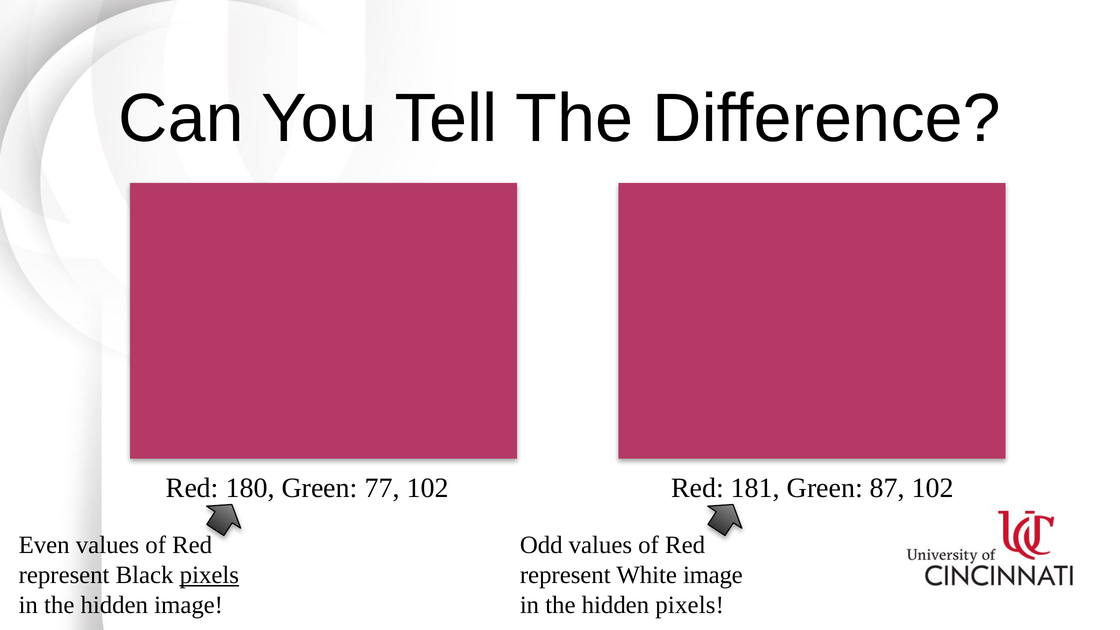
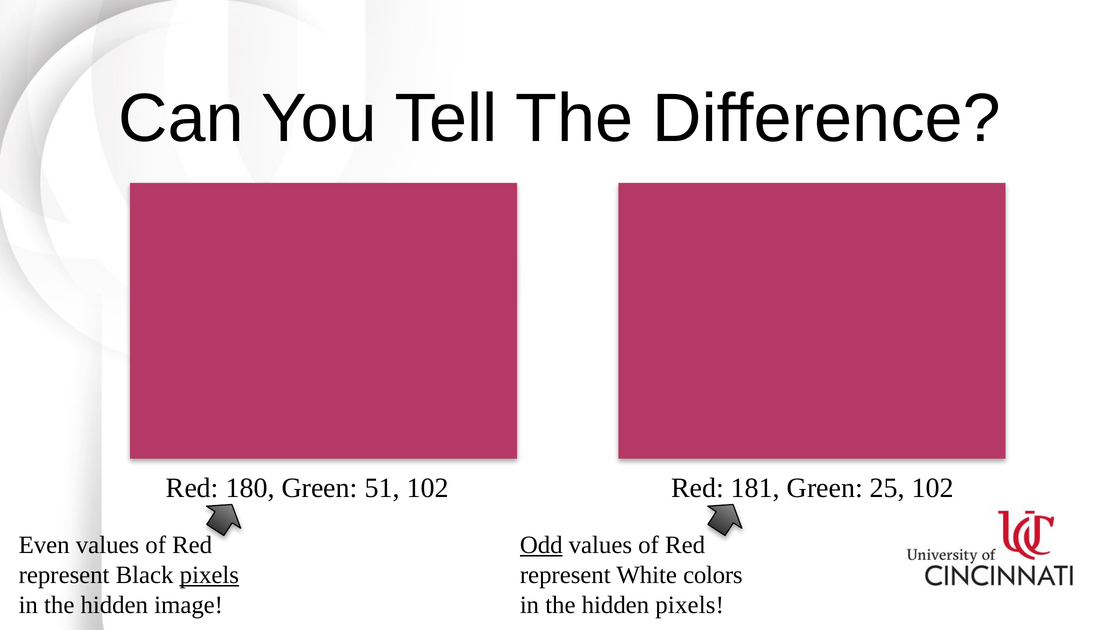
77: 77 -> 51
87: 87 -> 25
Odd underline: none -> present
White image: image -> colors
